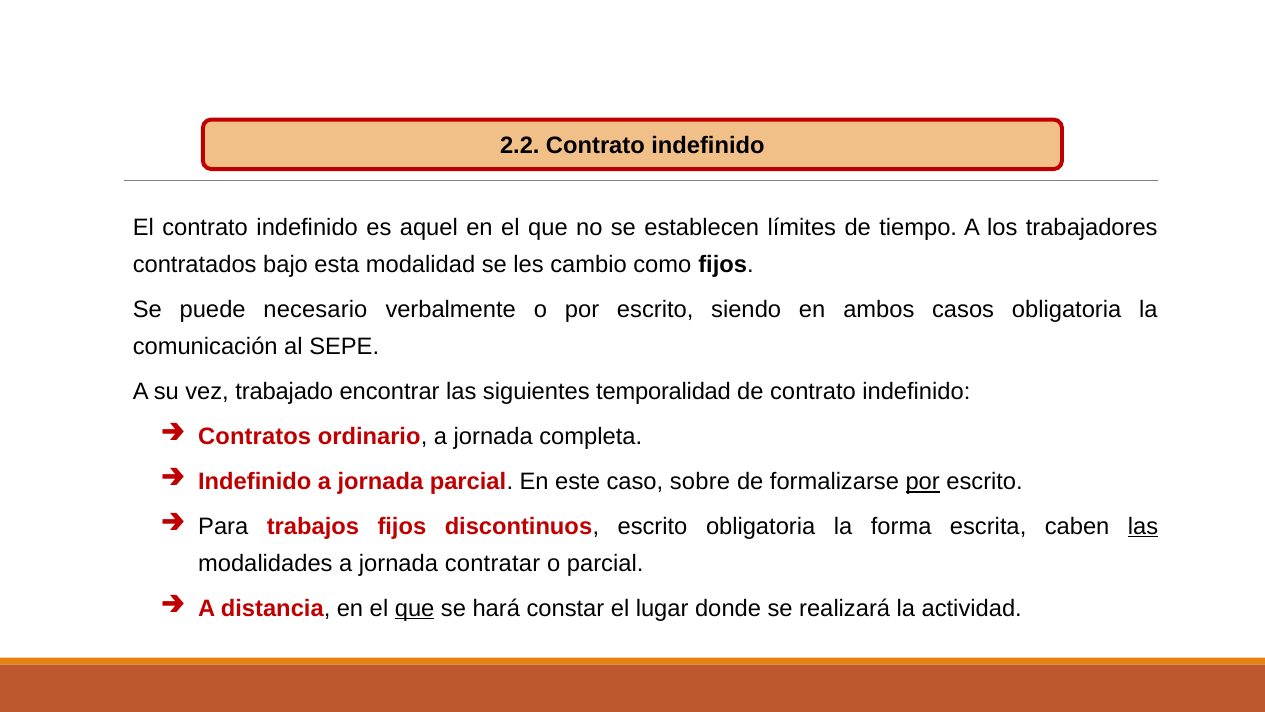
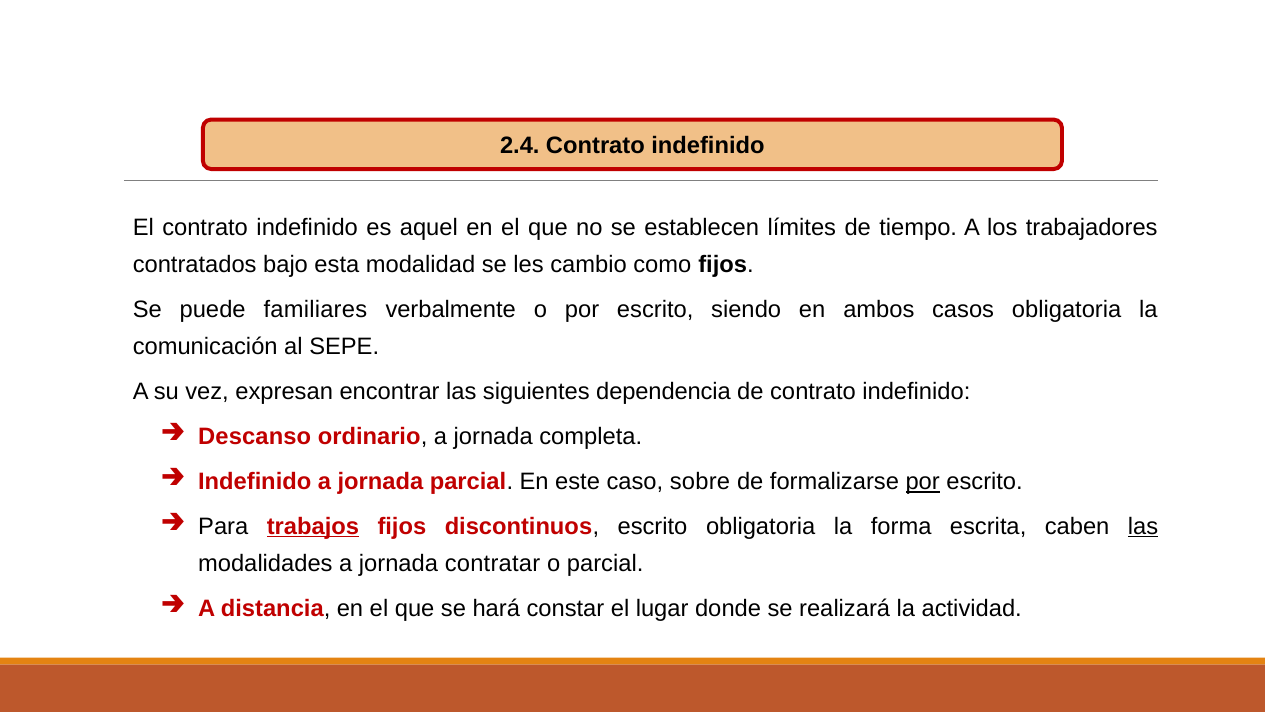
2.2: 2.2 -> 2.4
necesario: necesario -> familiares
trabajado: trabajado -> expresan
temporalidad: temporalidad -> dependencia
Contratos: Contratos -> Descanso
trabajos underline: none -> present
que at (415, 608) underline: present -> none
